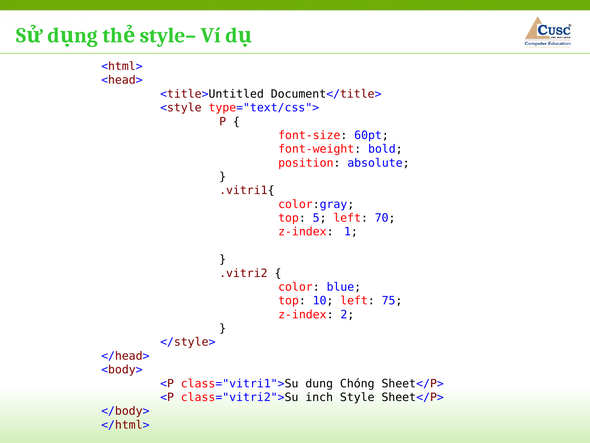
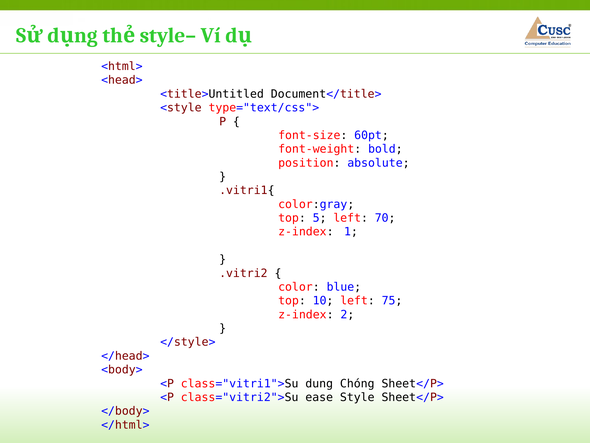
inch: inch -> ease
